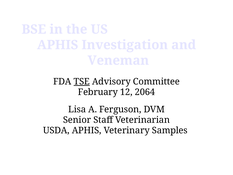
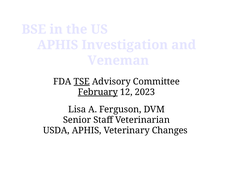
February underline: none -> present
2064: 2064 -> 2023
Samples: Samples -> Changes
